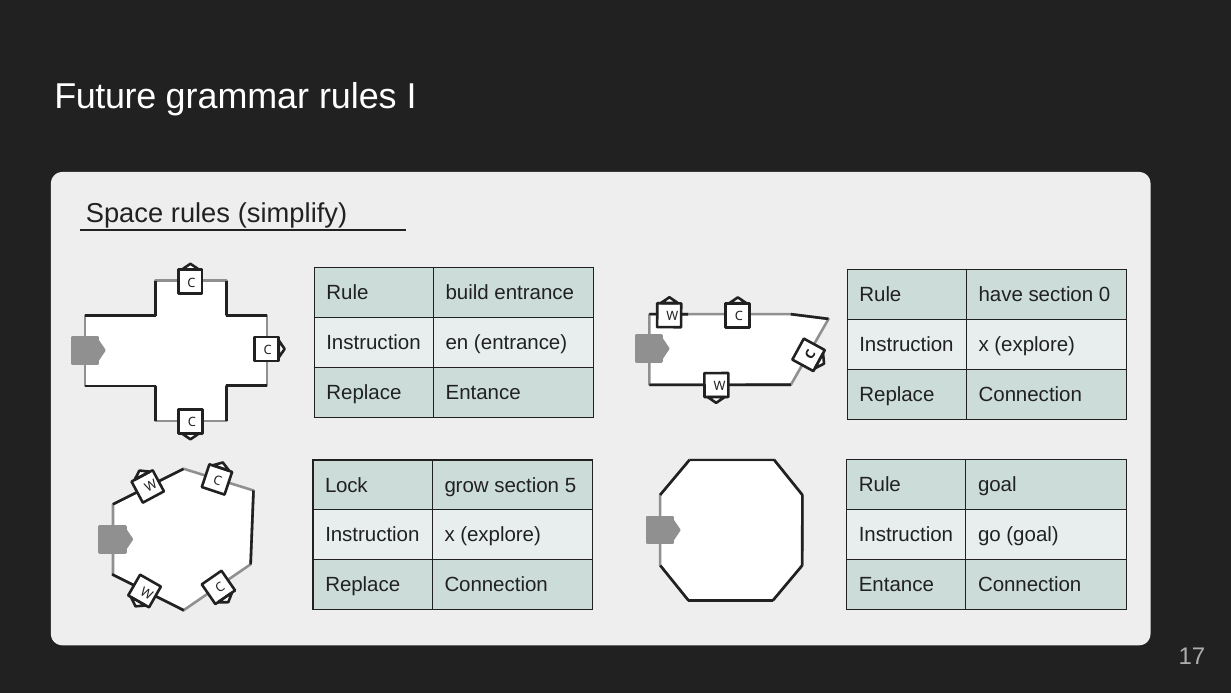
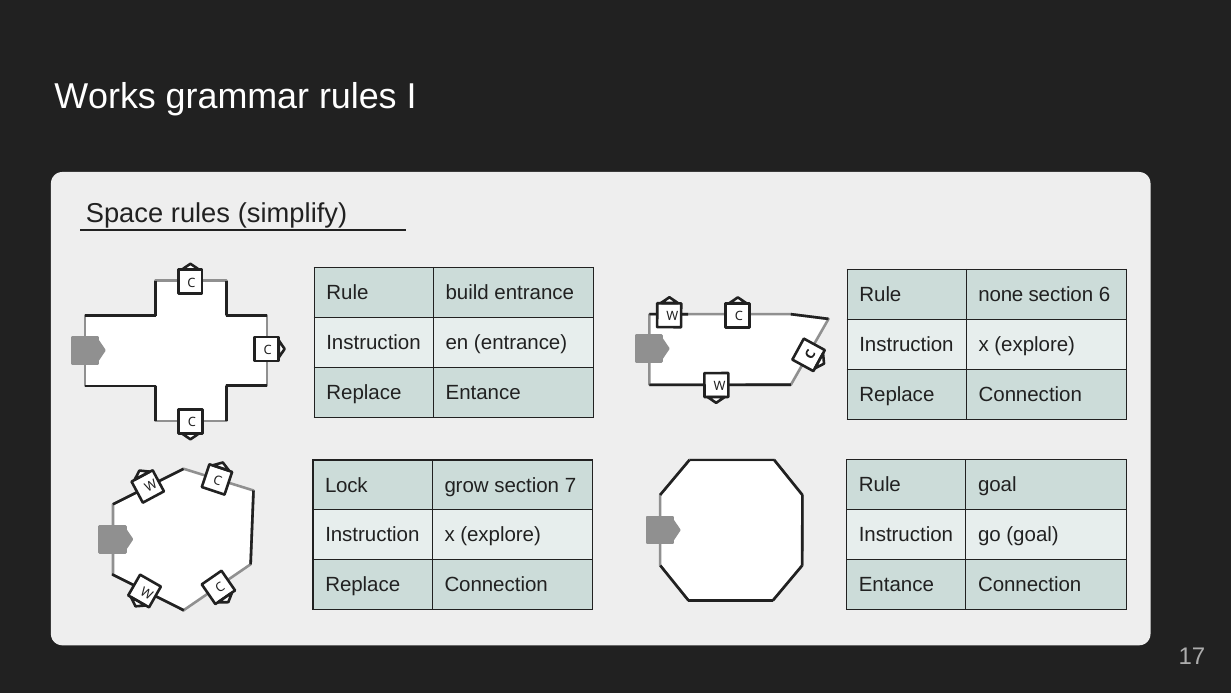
Future: Future -> Works
have: have -> none
0: 0 -> 6
5: 5 -> 7
